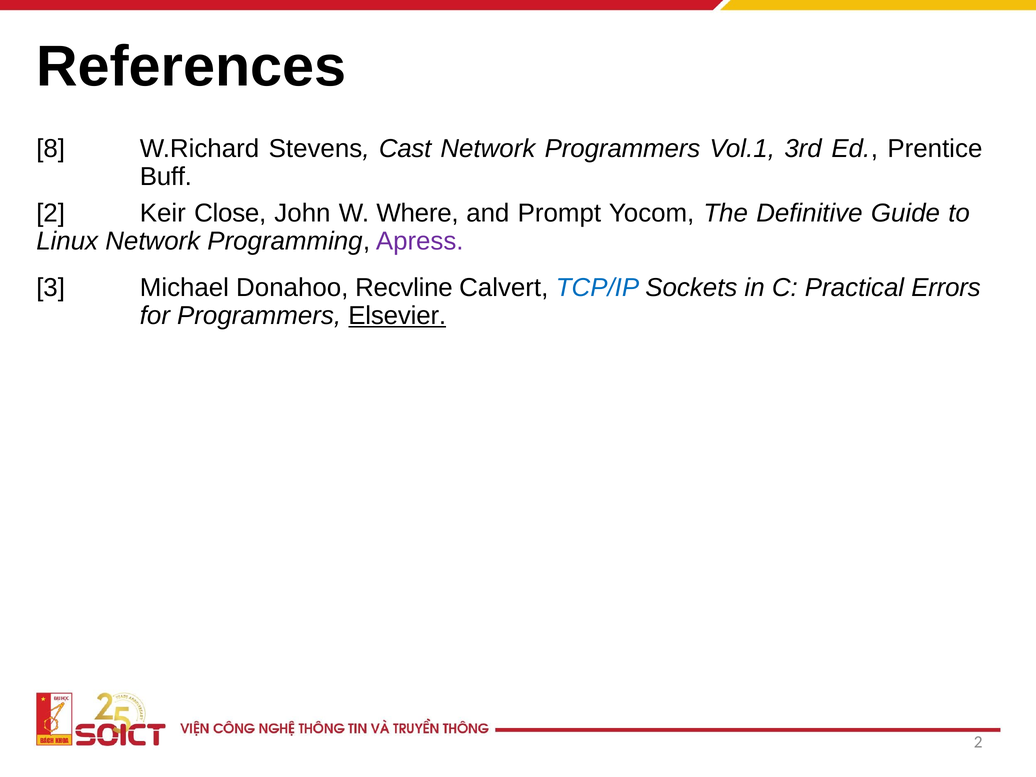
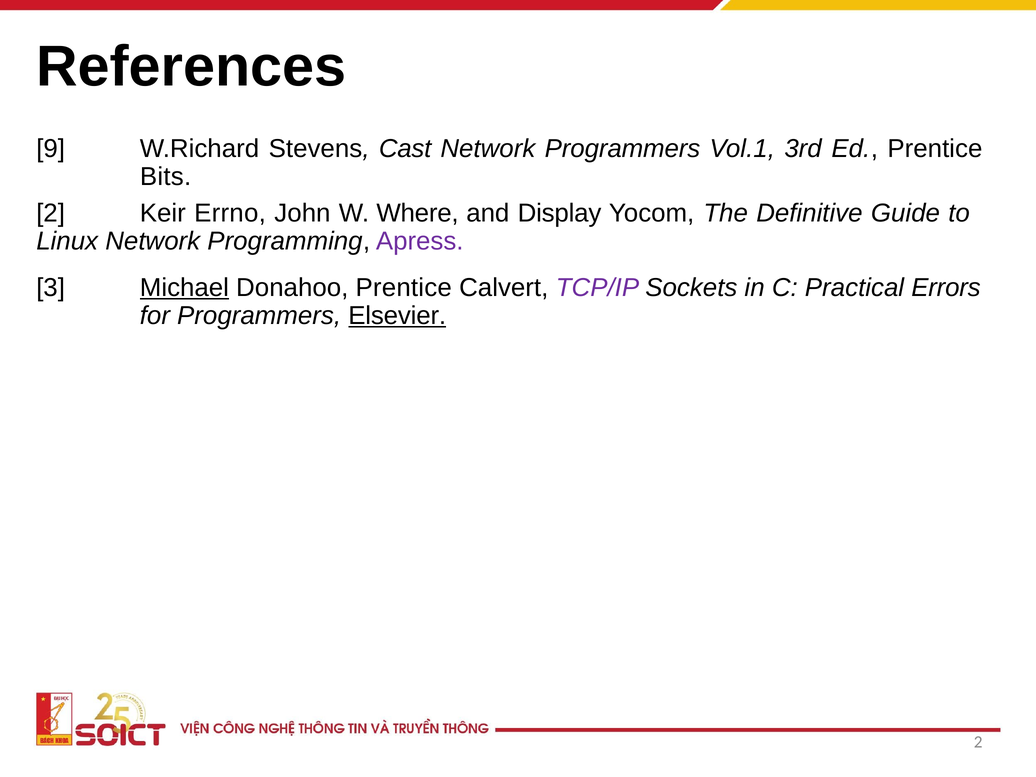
8: 8 -> 9
Buff: Buff -> Bits
Close: Close -> Errno
Prompt: Prompt -> Display
Michael underline: none -> present
Donahoo Recvline: Recvline -> Prentice
TCP/IP colour: blue -> purple
